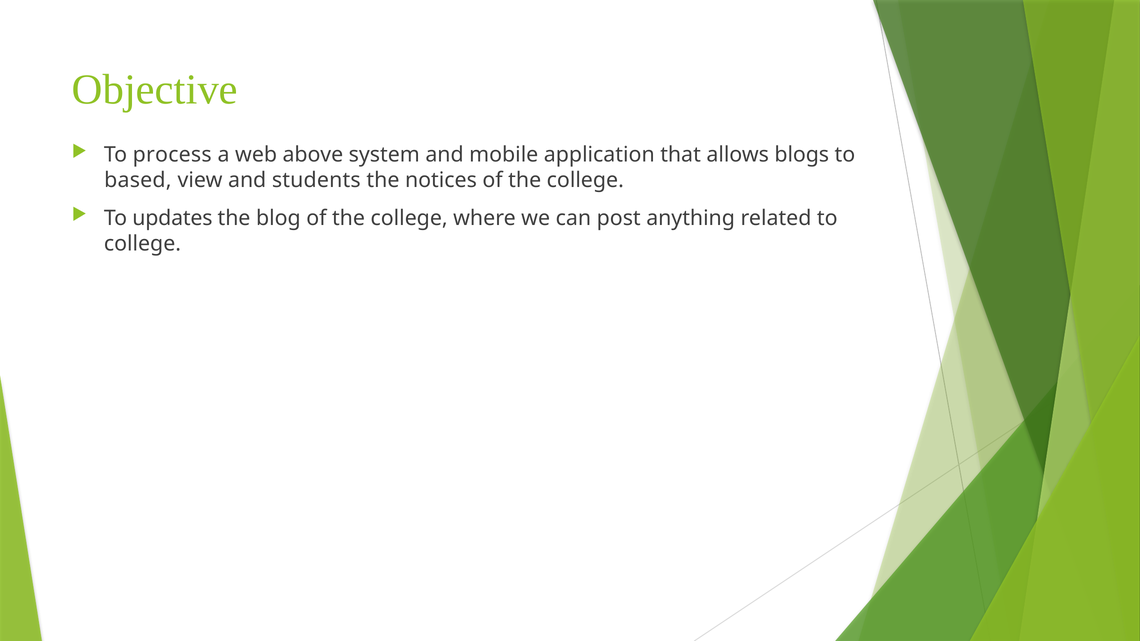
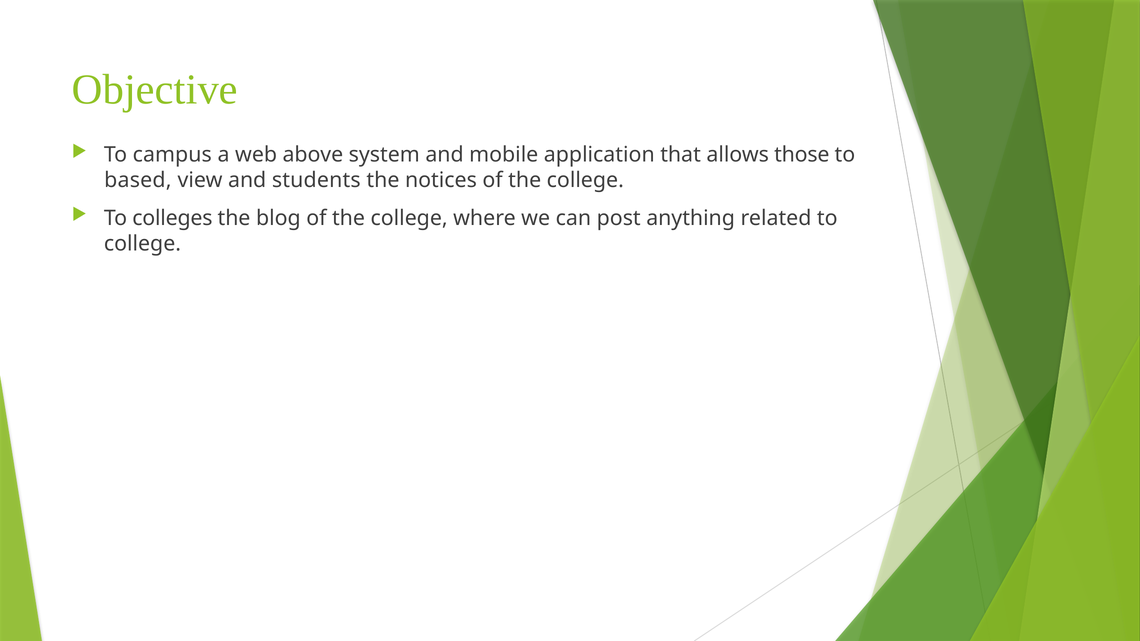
process: process -> campus
blogs: blogs -> those
updates: updates -> colleges
